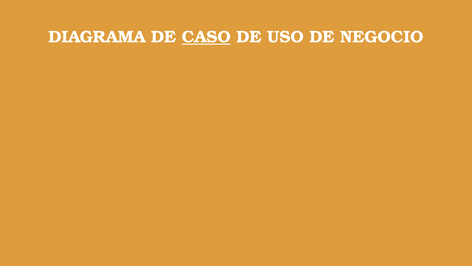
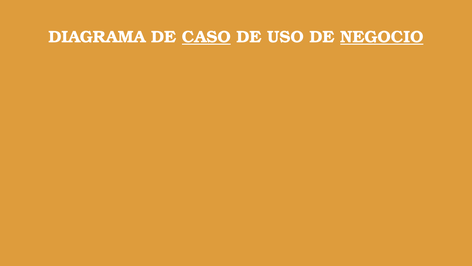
NEGOCIO underline: none -> present
